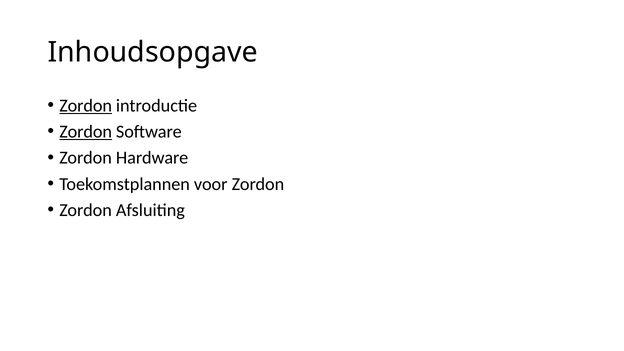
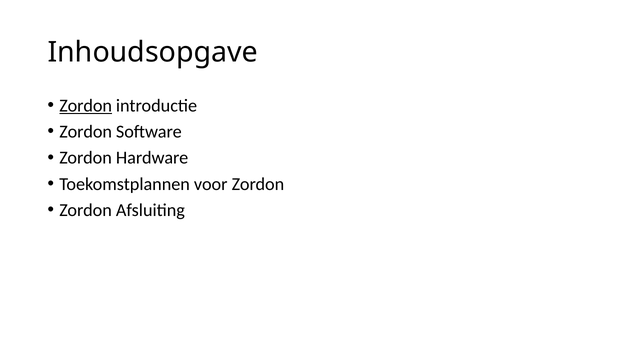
Zordon at (86, 132) underline: present -> none
